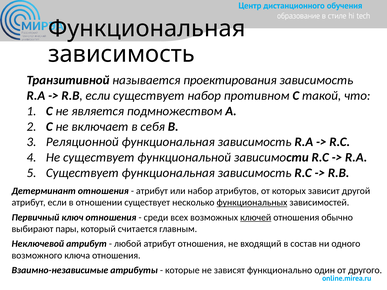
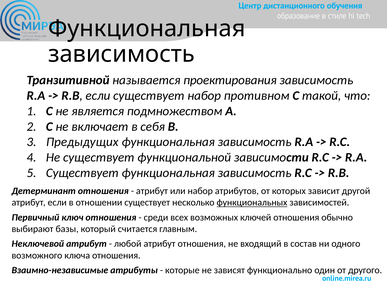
Реляционной: Реляционной -> Предыдущих
ключей underline: present -> none
пары: пары -> базы
